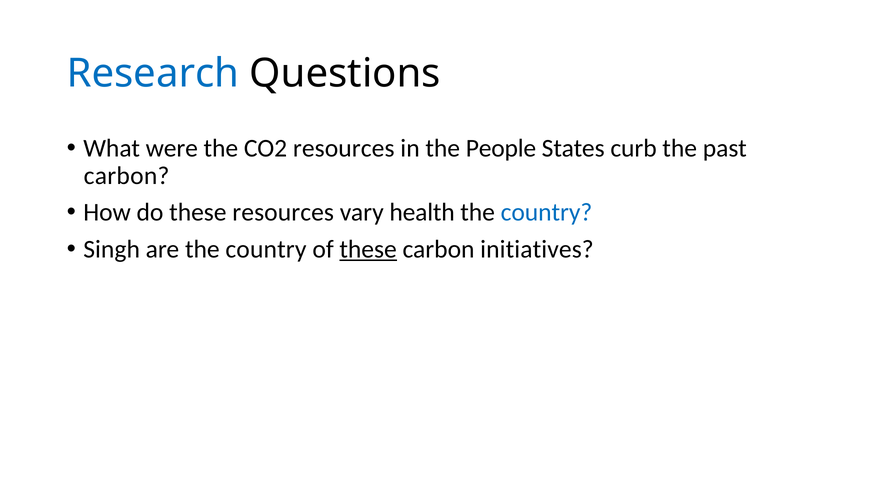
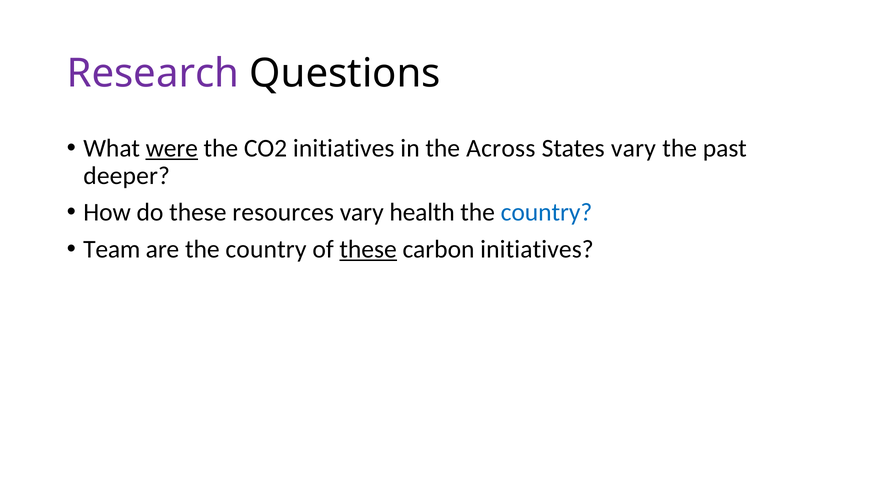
Research colour: blue -> purple
were underline: none -> present
CO2 resources: resources -> initiatives
People: People -> Across
States curb: curb -> vary
carbon at (127, 176): carbon -> deeper
Singh: Singh -> Team
